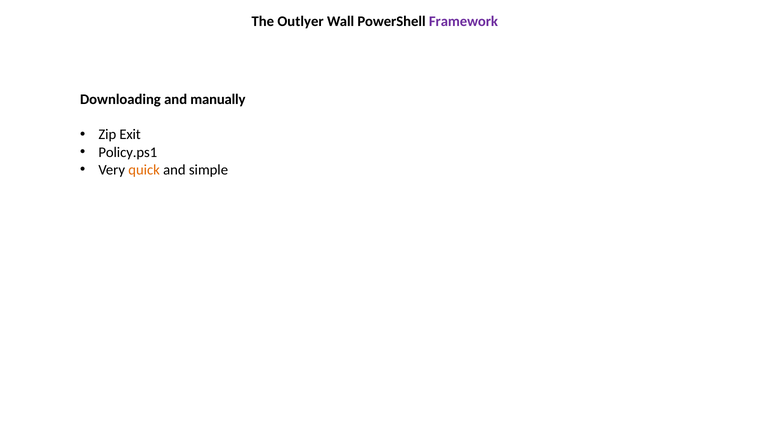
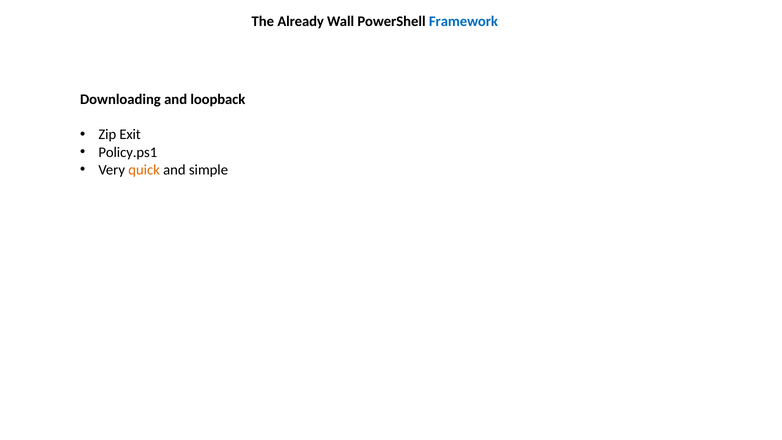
Outlyer: Outlyer -> Already
Framework colour: purple -> blue
manually: manually -> loopback
